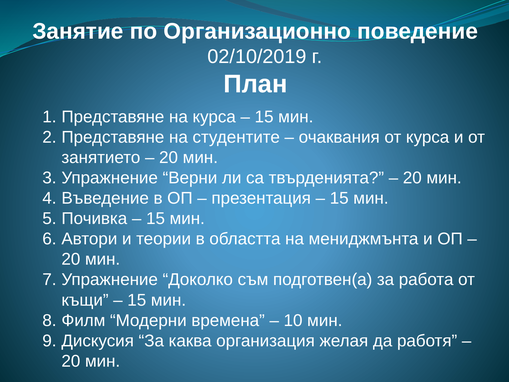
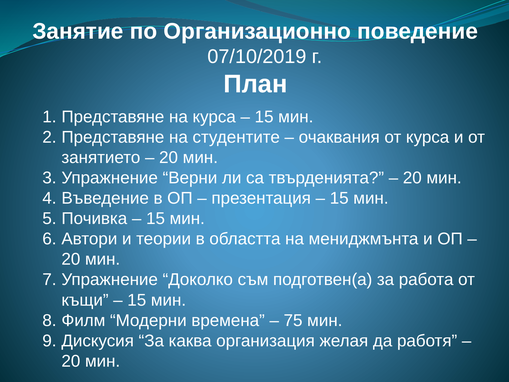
02/10/2019: 02/10/2019 -> 07/10/2019
10: 10 -> 75
